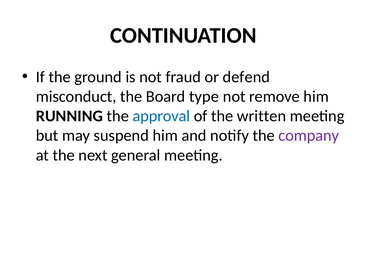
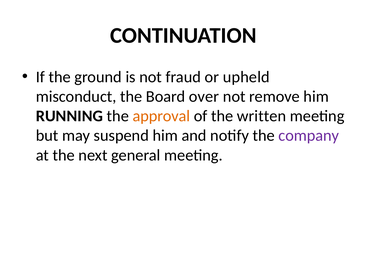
defend: defend -> upheld
type: type -> over
approval colour: blue -> orange
